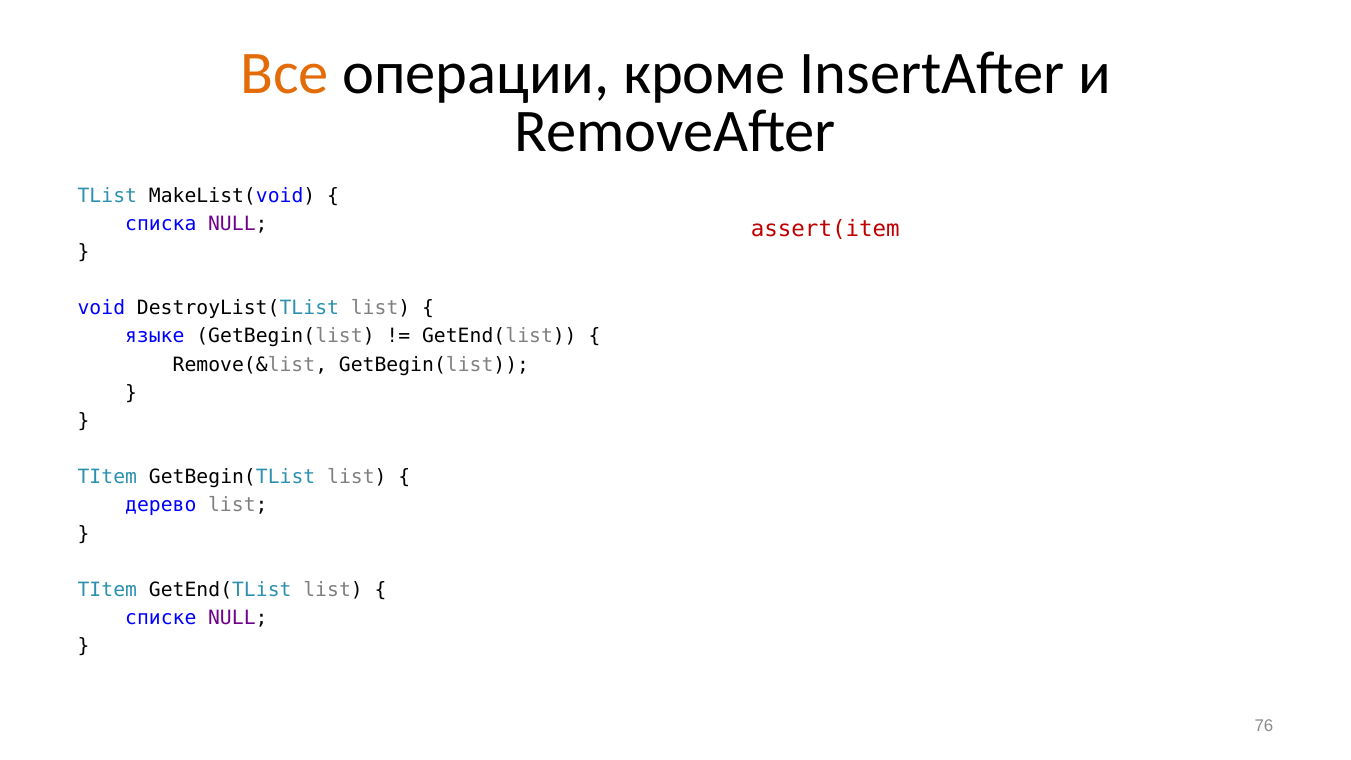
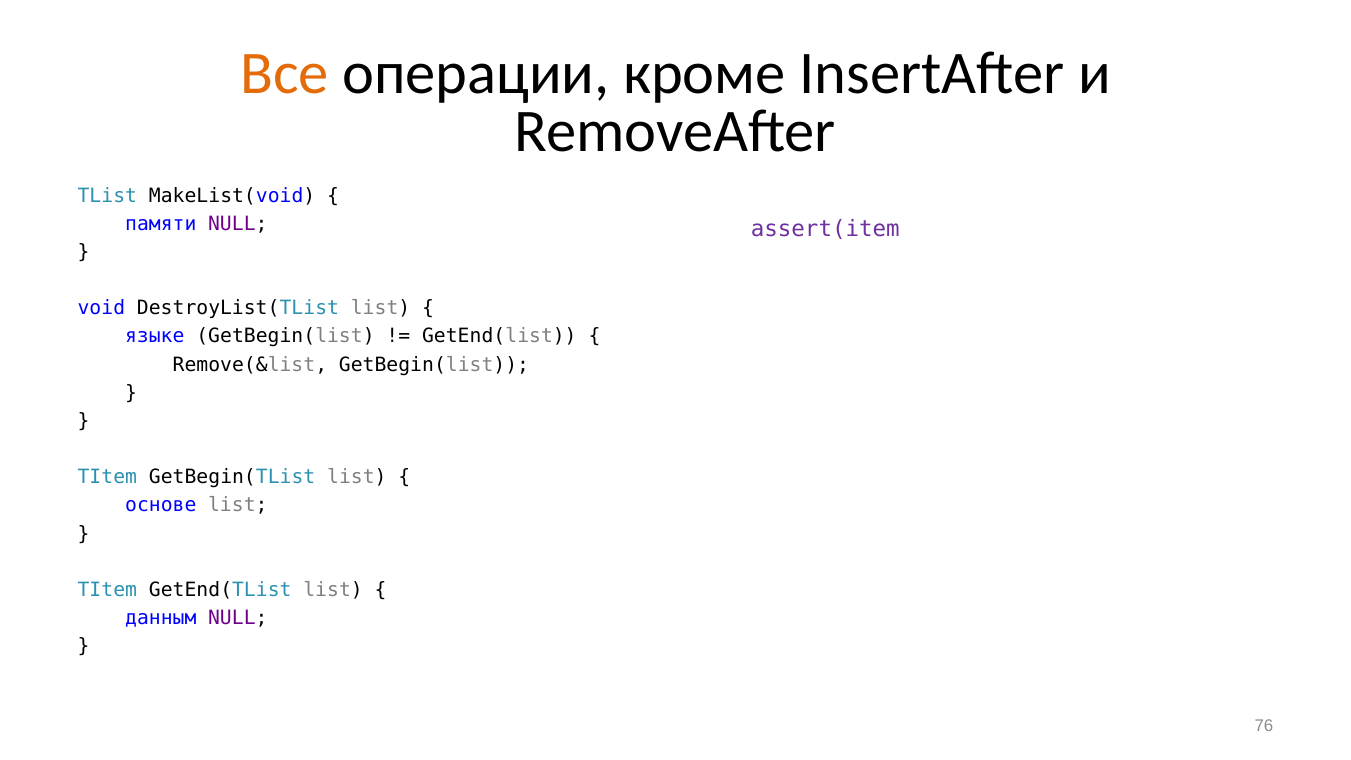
списка: списка -> памяти
assert(item at (825, 229) colour: red -> purple
дерево: дерево -> основе
списке: списке -> данным
